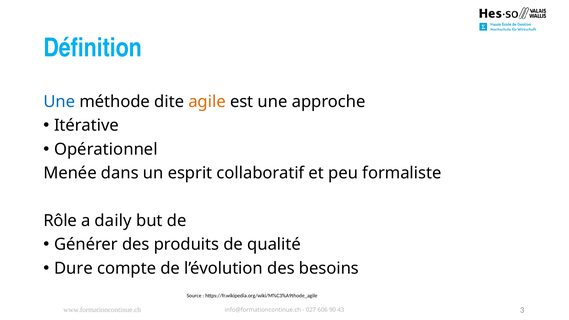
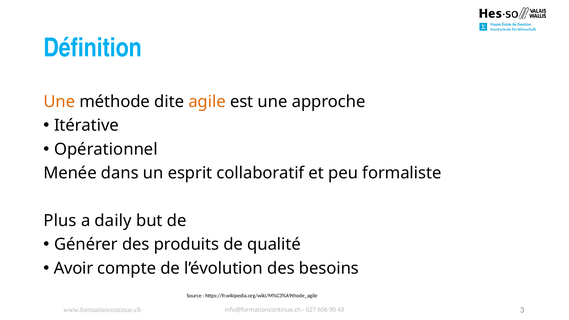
Une at (59, 102) colour: blue -> orange
Rôle: Rôle -> Plus
Dure: Dure -> Avoir
